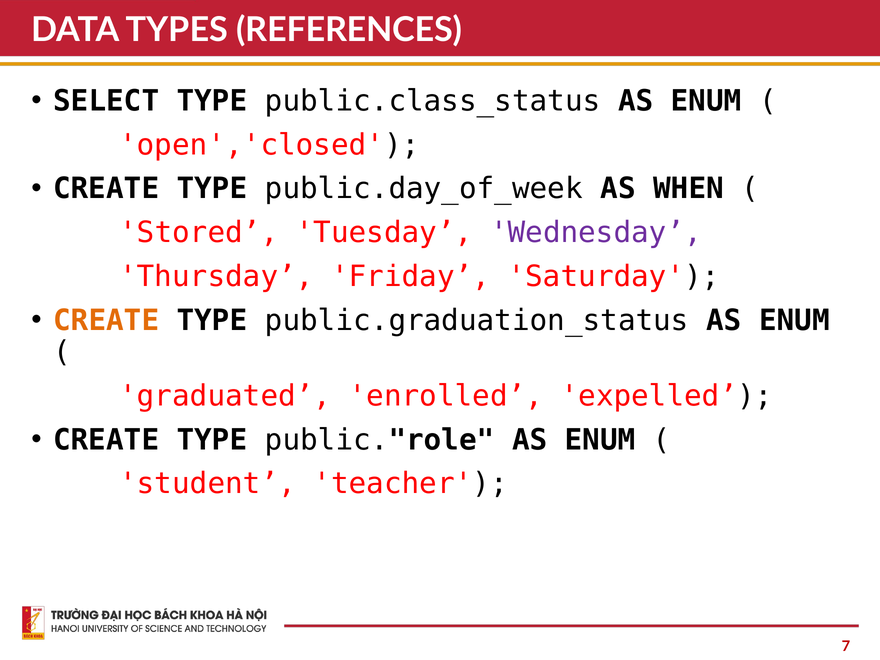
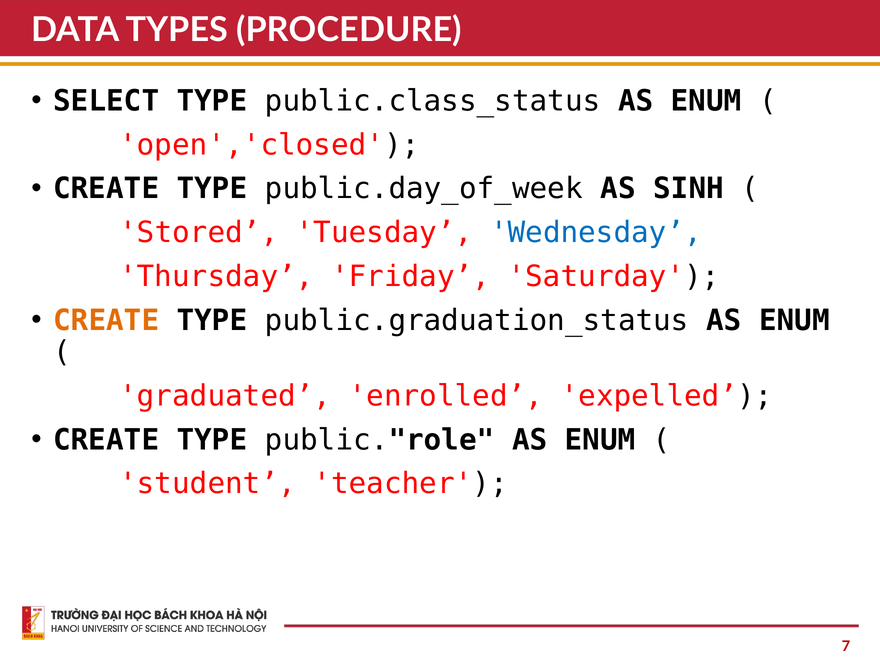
REFERENCES: REFERENCES -> PROCEDURE
WHEN: WHEN -> SINH
Wednesday colour: purple -> blue
